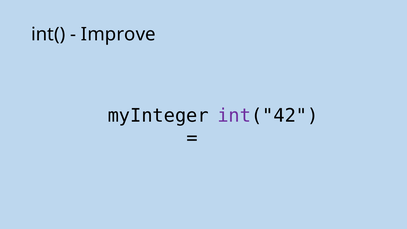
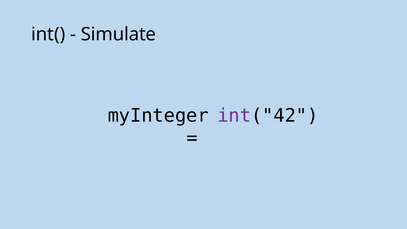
Improve: Improve -> Simulate
